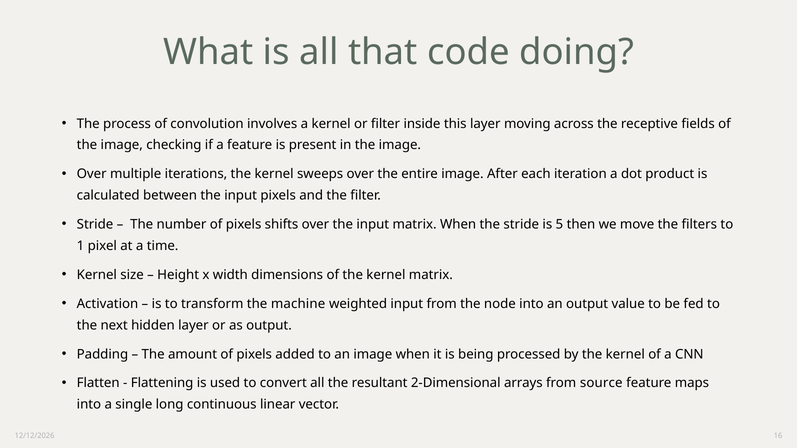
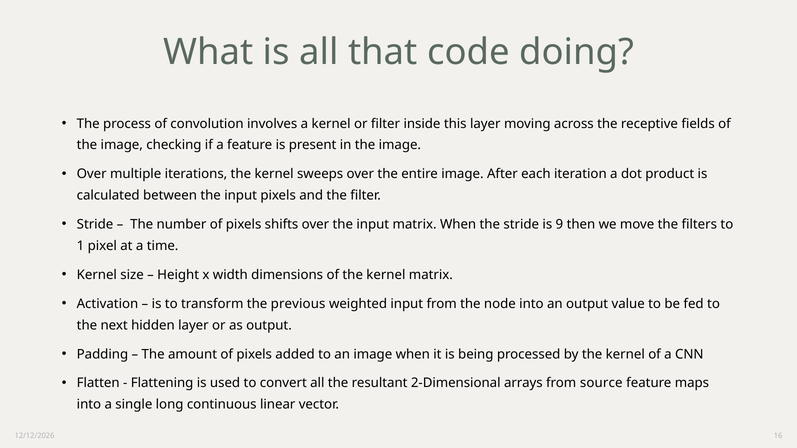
5: 5 -> 9
machine: machine -> previous
